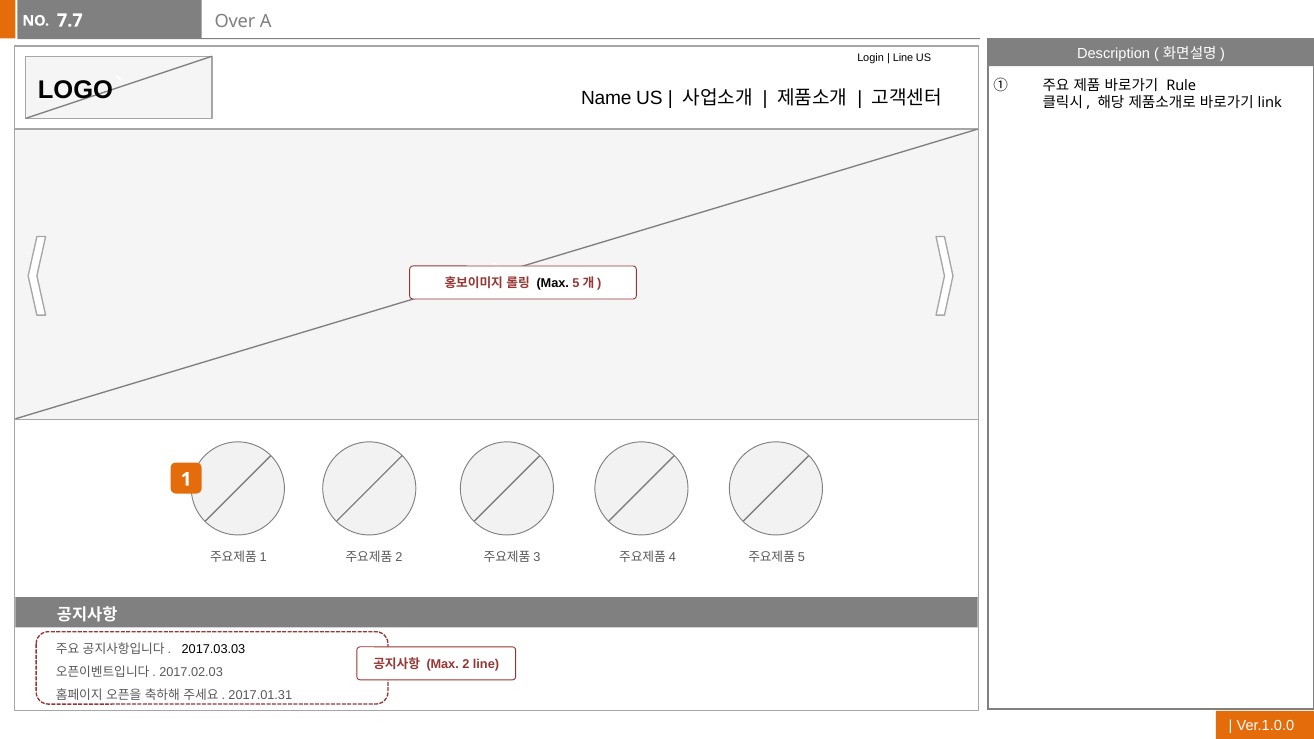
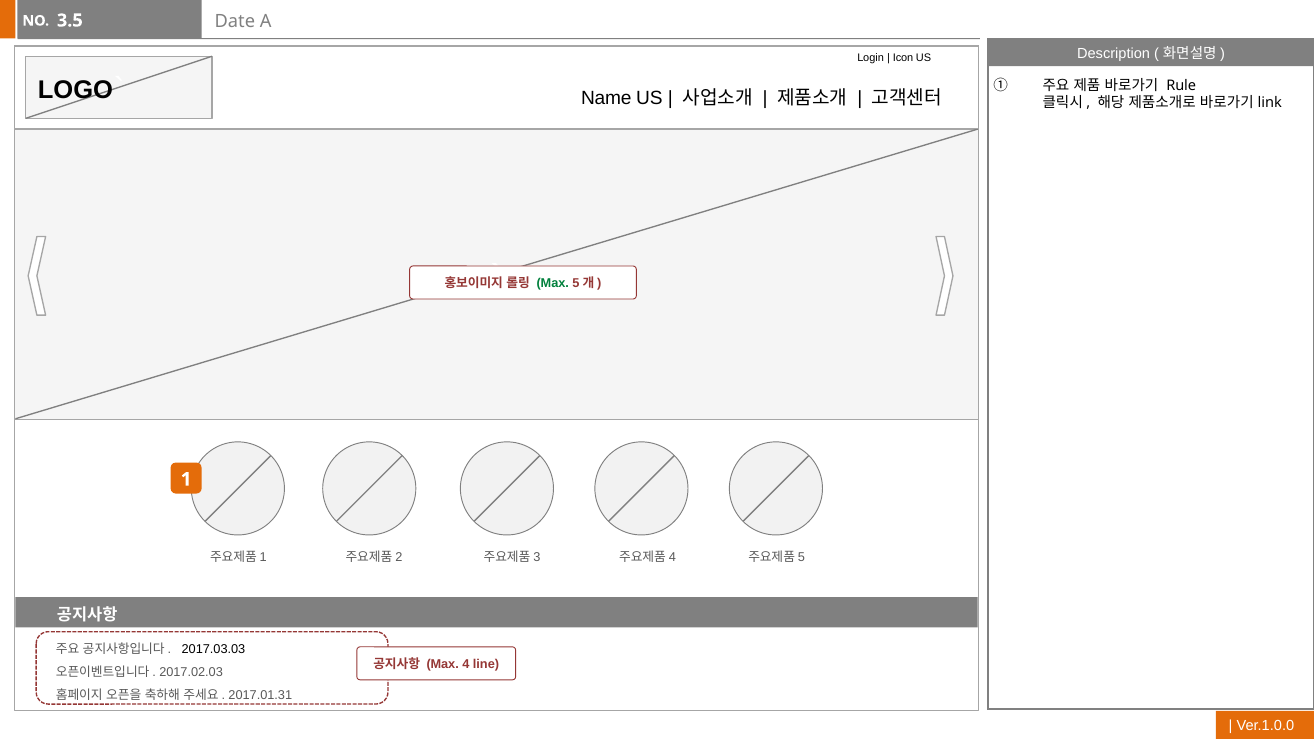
Over: Over -> Date
7.7: 7.7 -> 3.5
Line at (903, 58): Line -> Icon
Max at (553, 283) colour: black -> green
2: 2 -> 4
